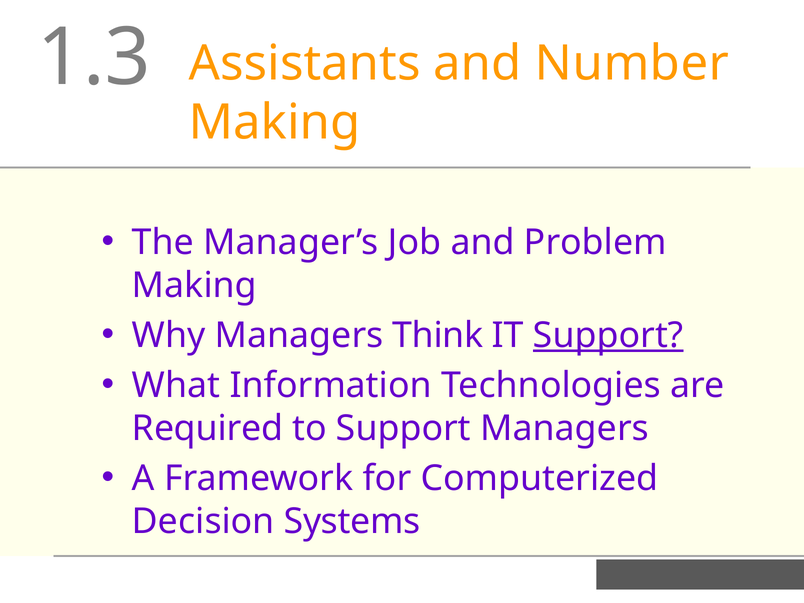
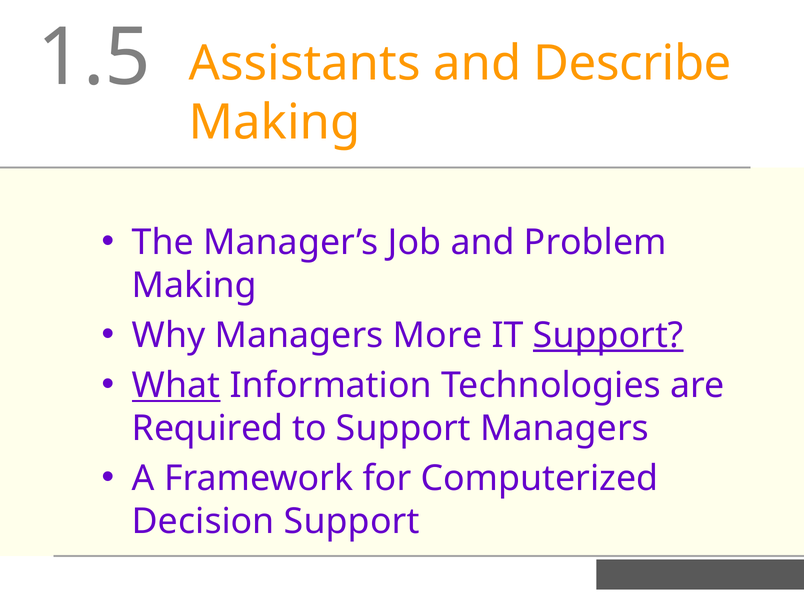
1.3: 1.3 -> 1.5
Number: Number -> Describe
Think: Think -> More
What underline: none -> present
Decision Systems: Systems -> Support
